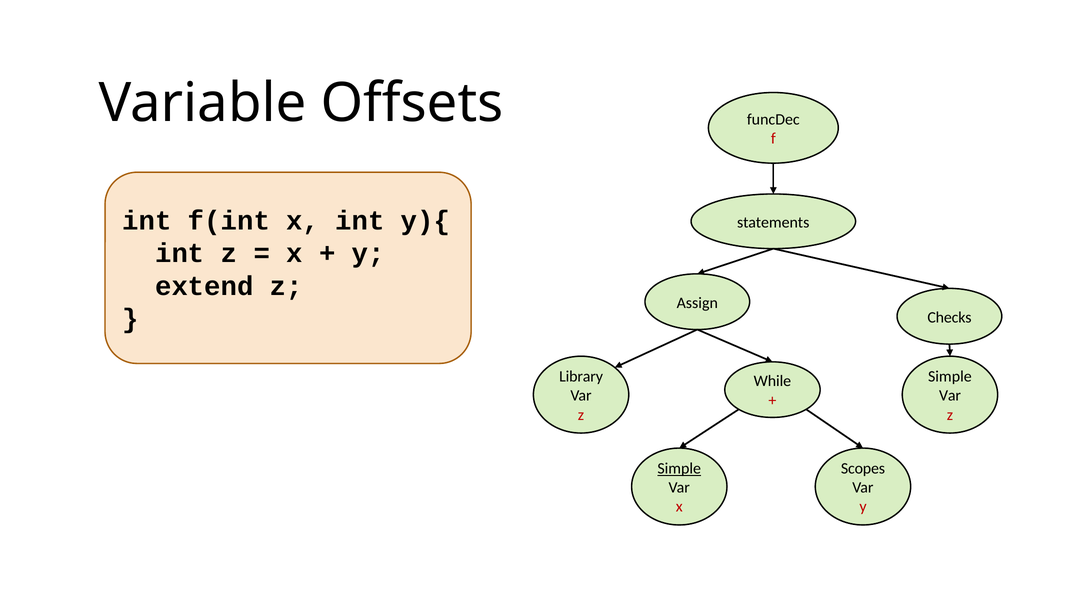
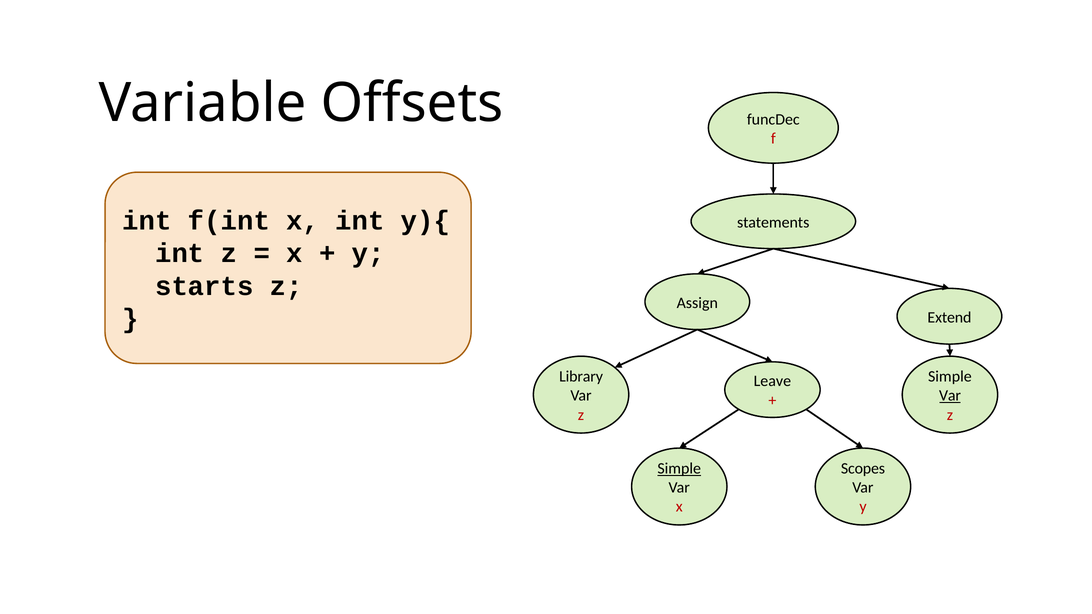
extend: extend -> starts
Checks: Checks -> Extend
While: While -> Leave
Var at (950, 396) underline: none -> present
